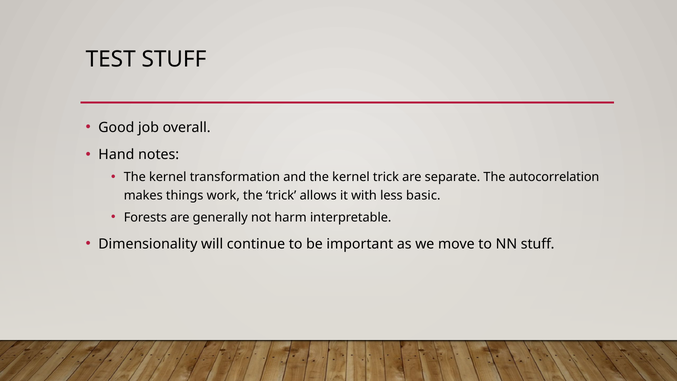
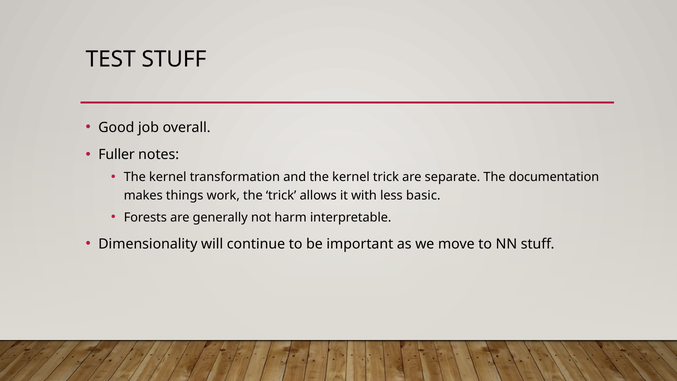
Hand: Hand -> Fuller
autocorrelation: autocorrelation -> documentation
